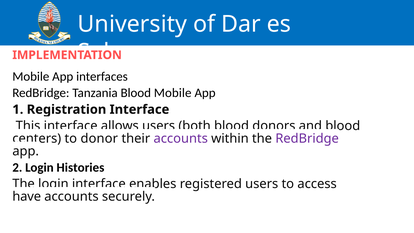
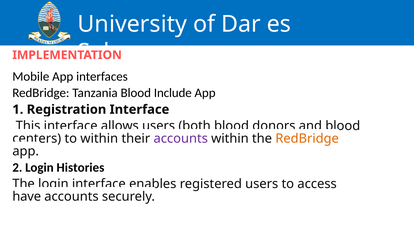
Blood Mobile: Mobile -> Include
to donor: donor -> within
RedBridge at (307, 138) colour: purple -> orange
